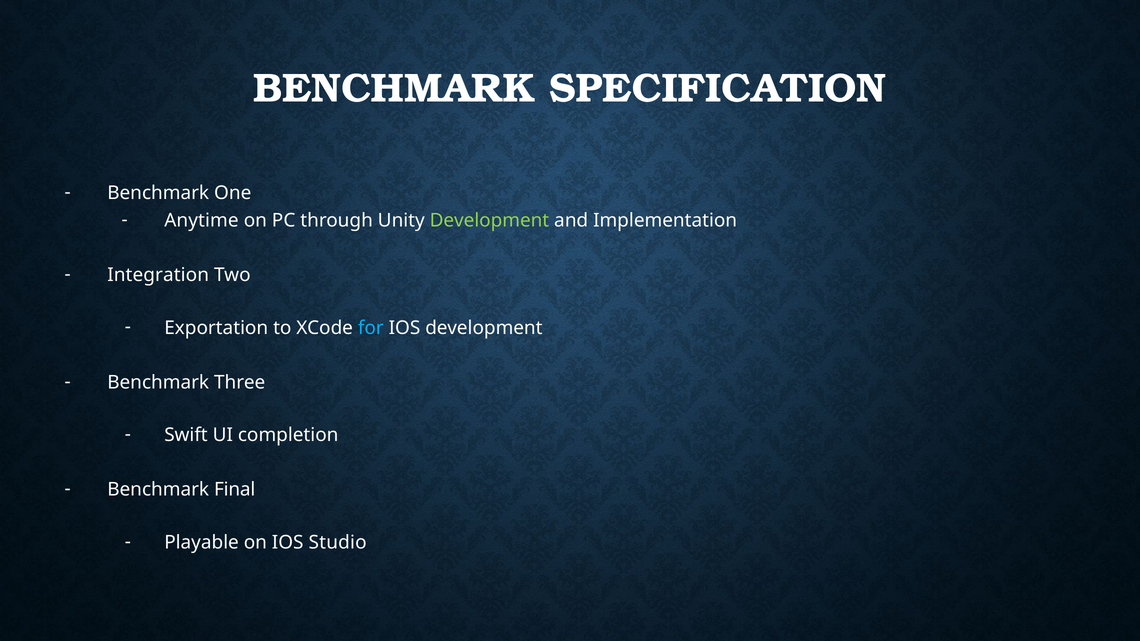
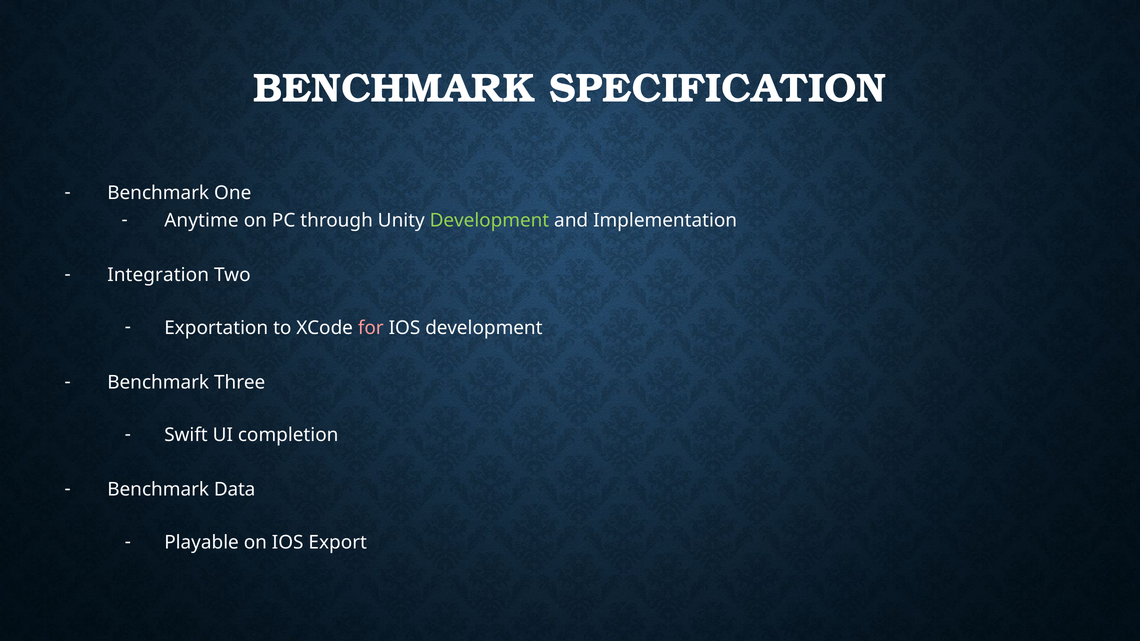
for colour: light blue -> pink
Final: Final -> Data
Studio: Studio -> Export
